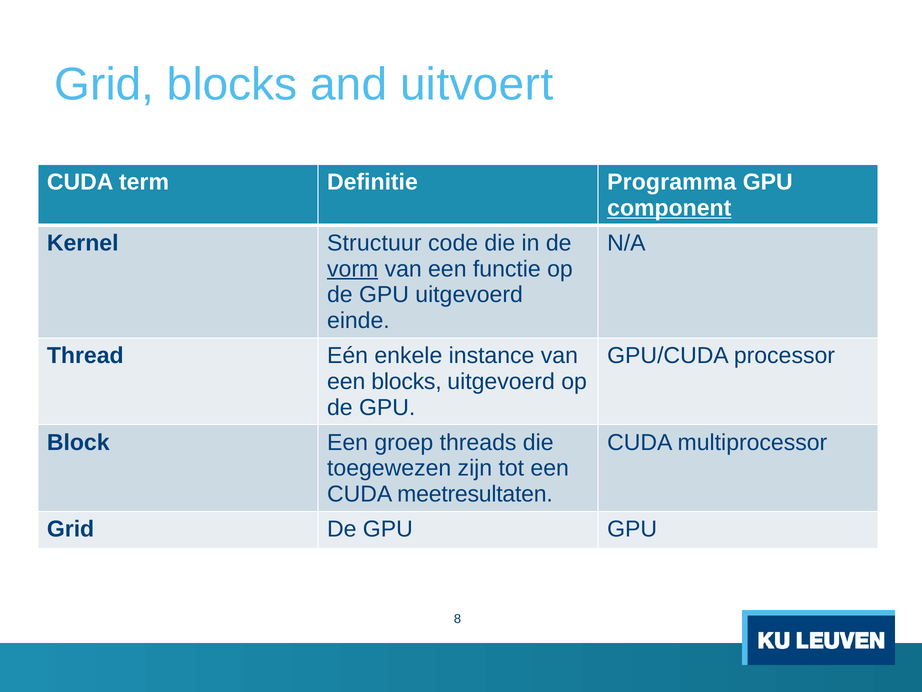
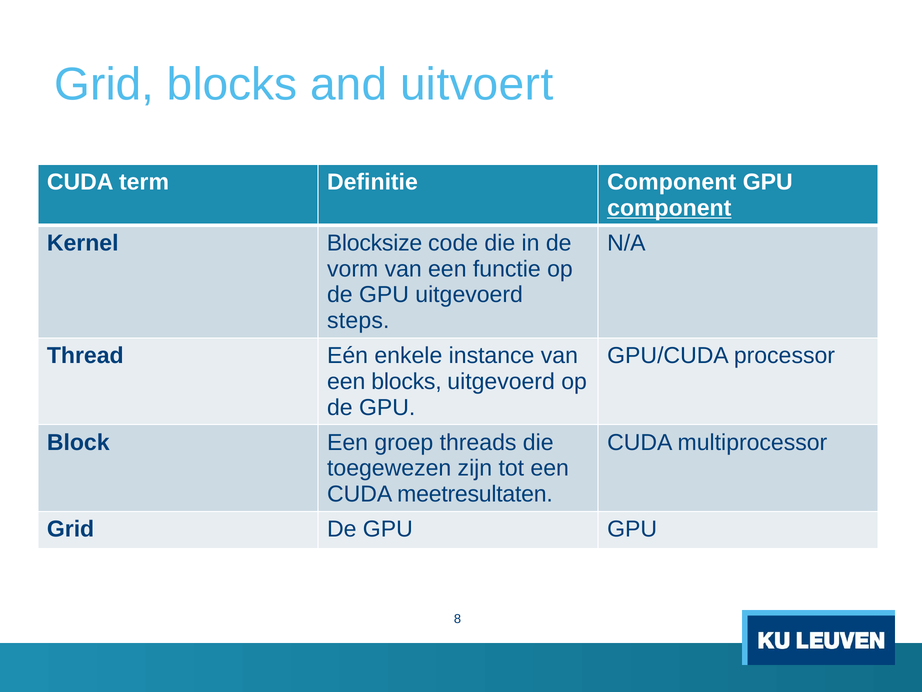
Definitie Programma: Programma -> Component
Structuur: Structuur -> Blocksize
vorm underline: present -> none
einde: einde -> steps
